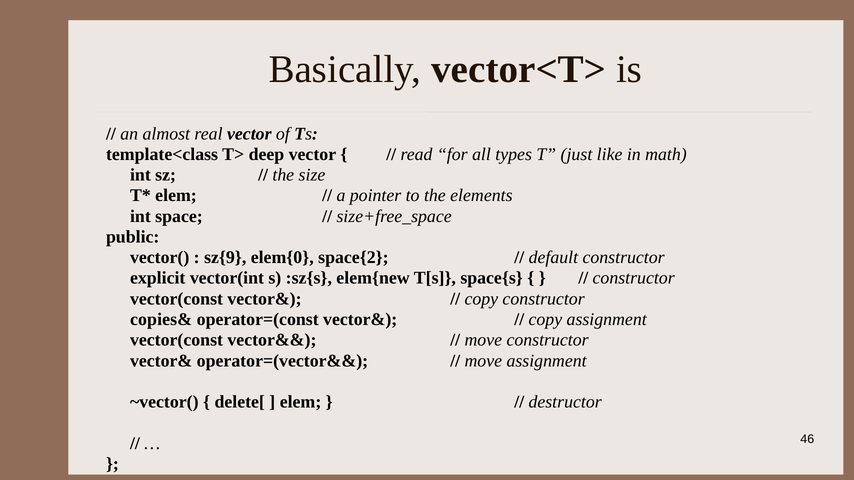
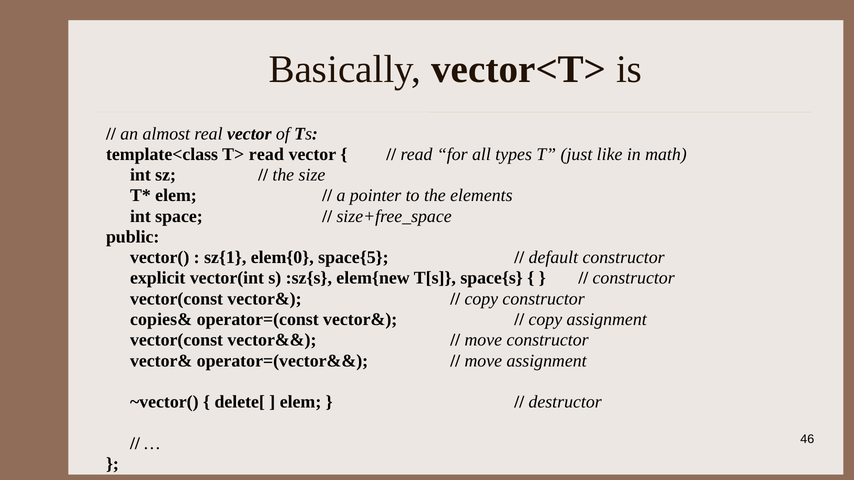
T> deep: deep -> read
sz{9: sz{9 -> sz{1
space{2: space{2 -> space{5
